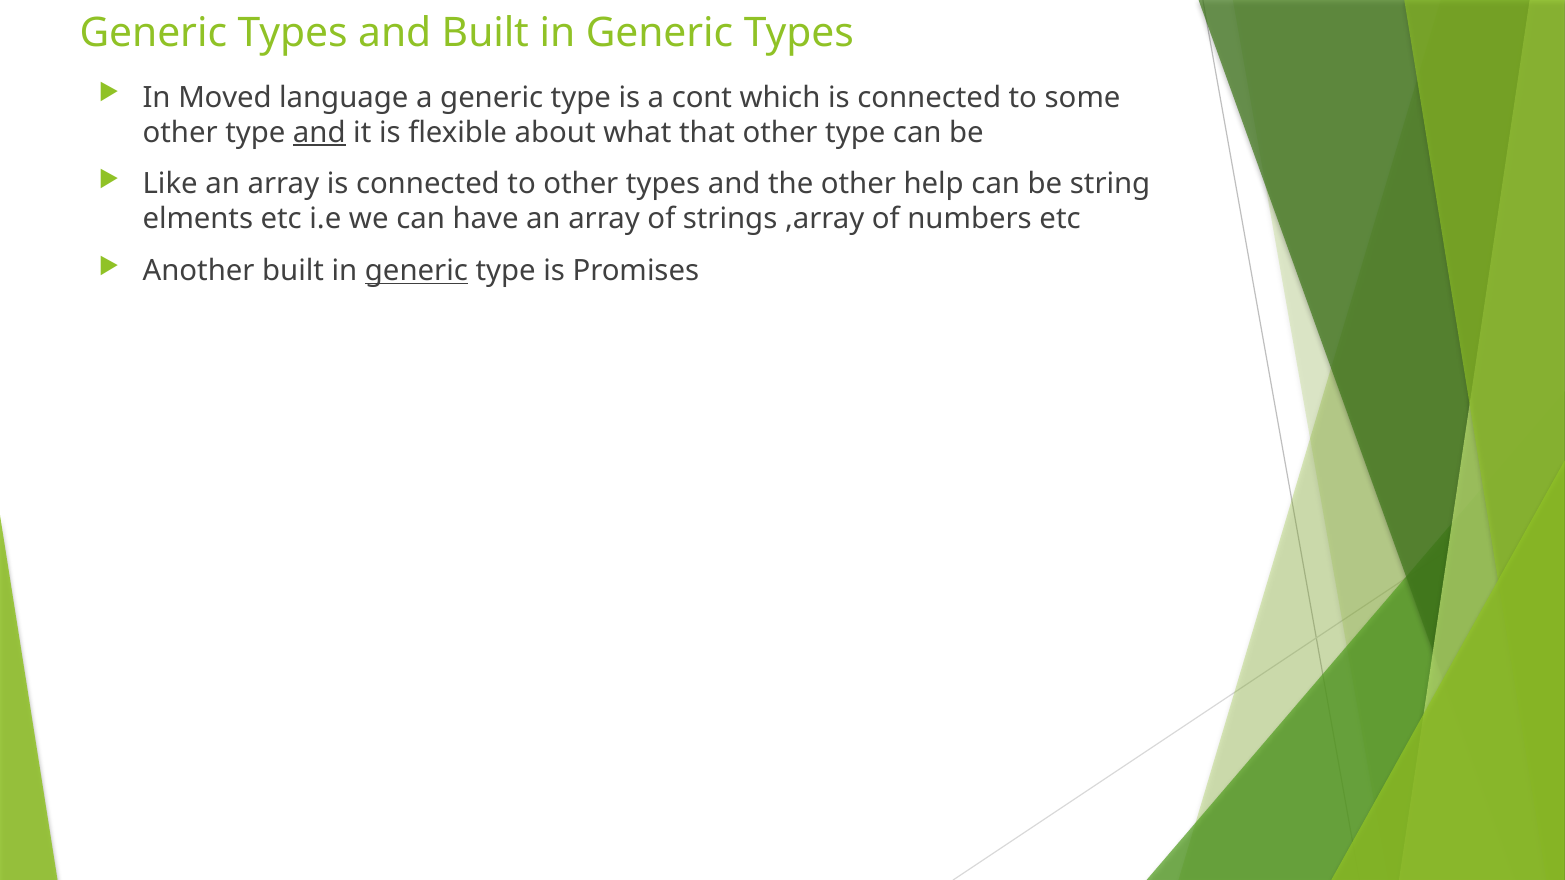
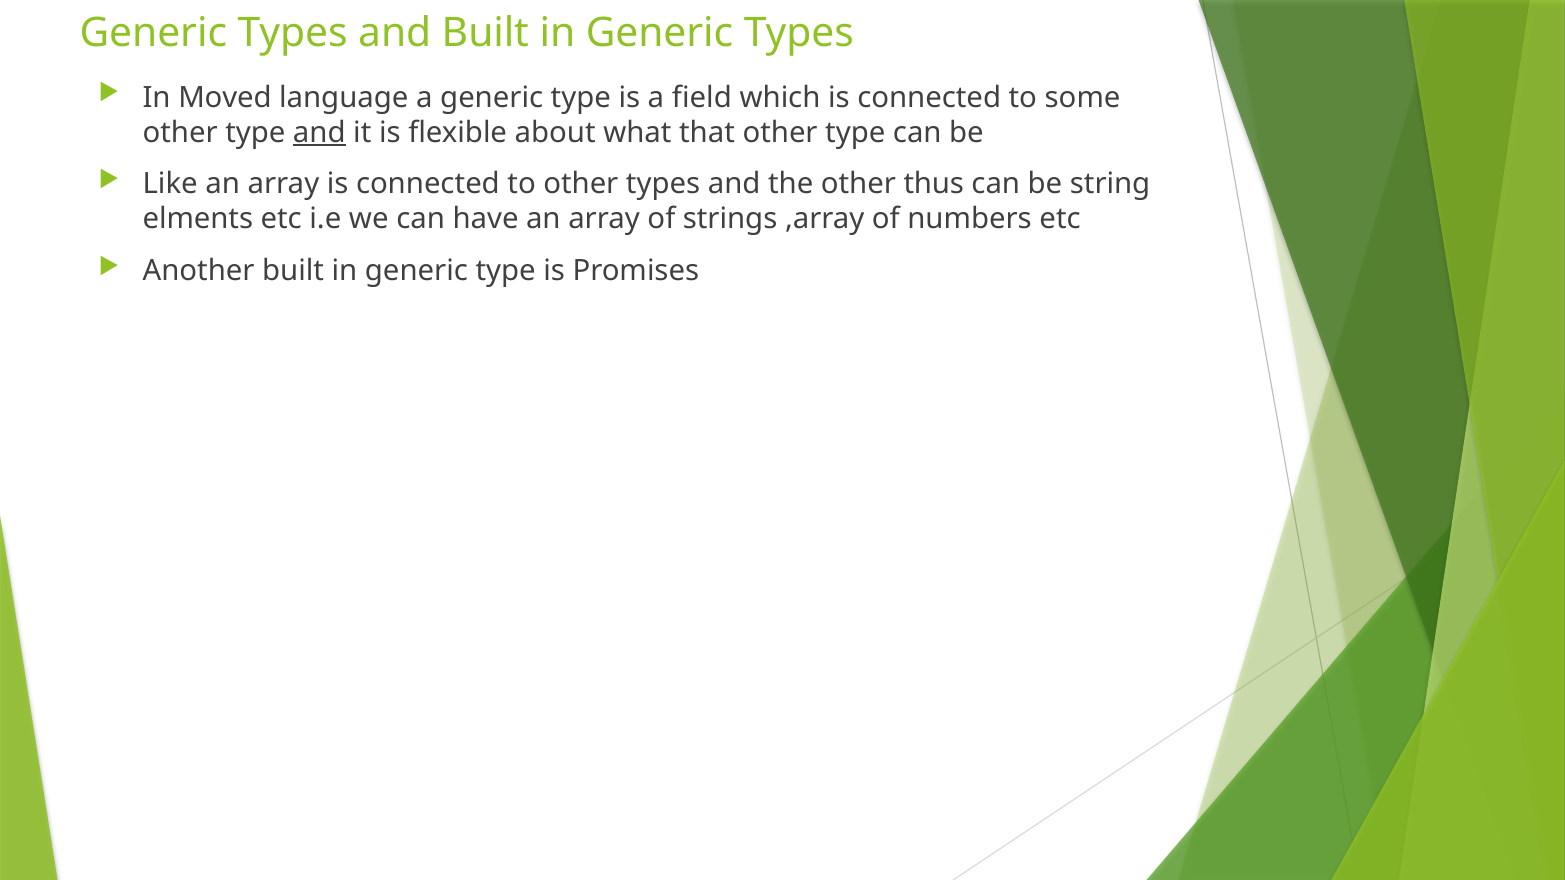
cont: cont -> field
help: help -> thus
generic at (416, 271) underline: present -> none
